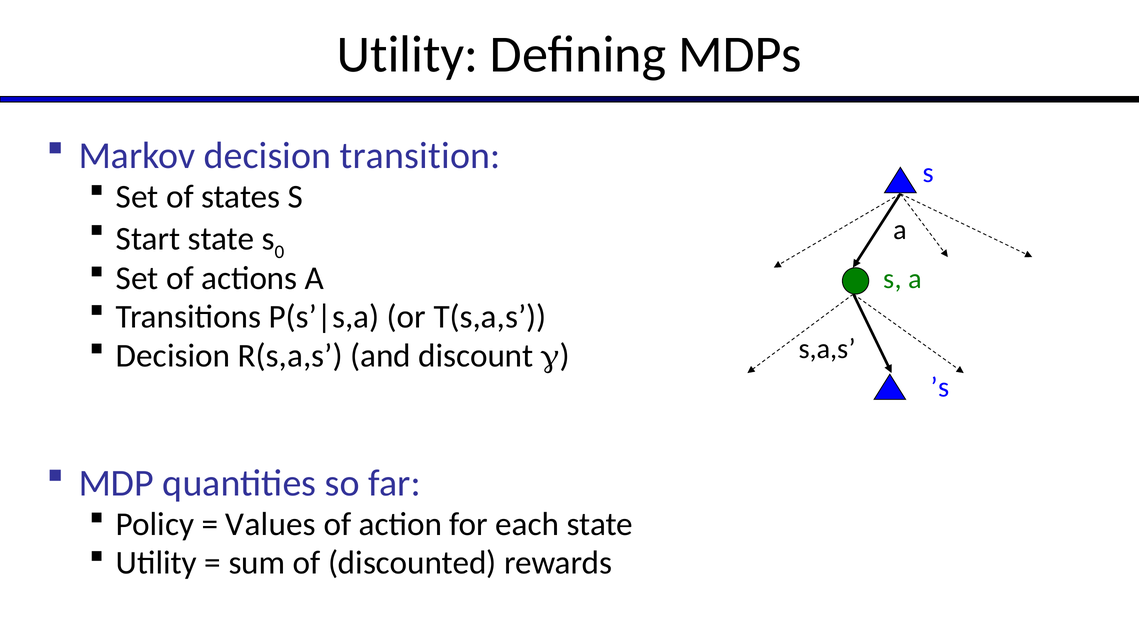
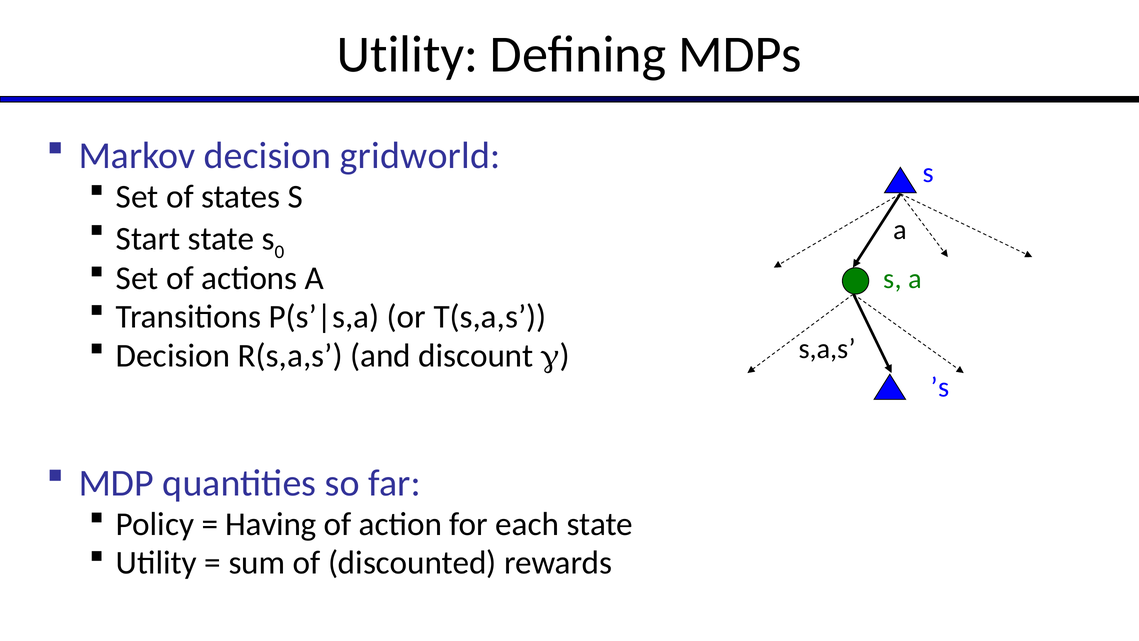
transition: transition -> gridworld
Values: Values -> Having
